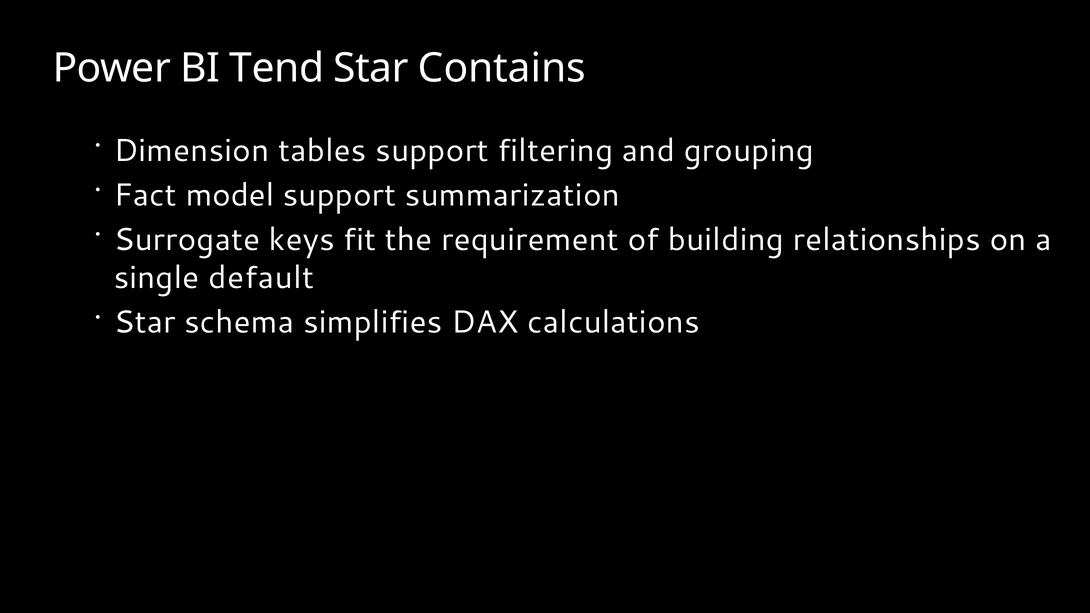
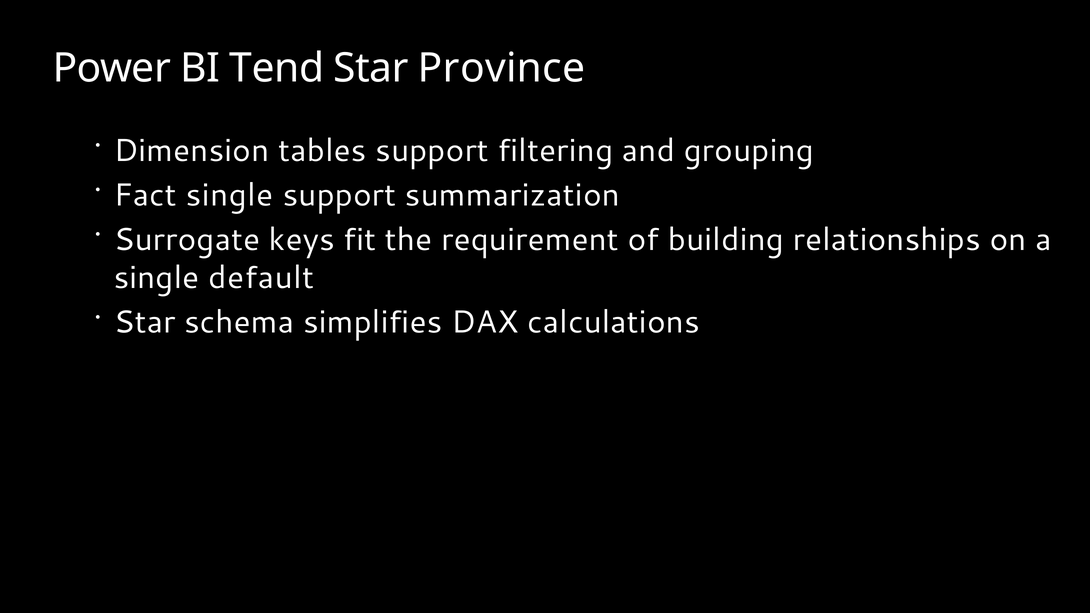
Contains: Contains -> Province
Fact model: model -> single
